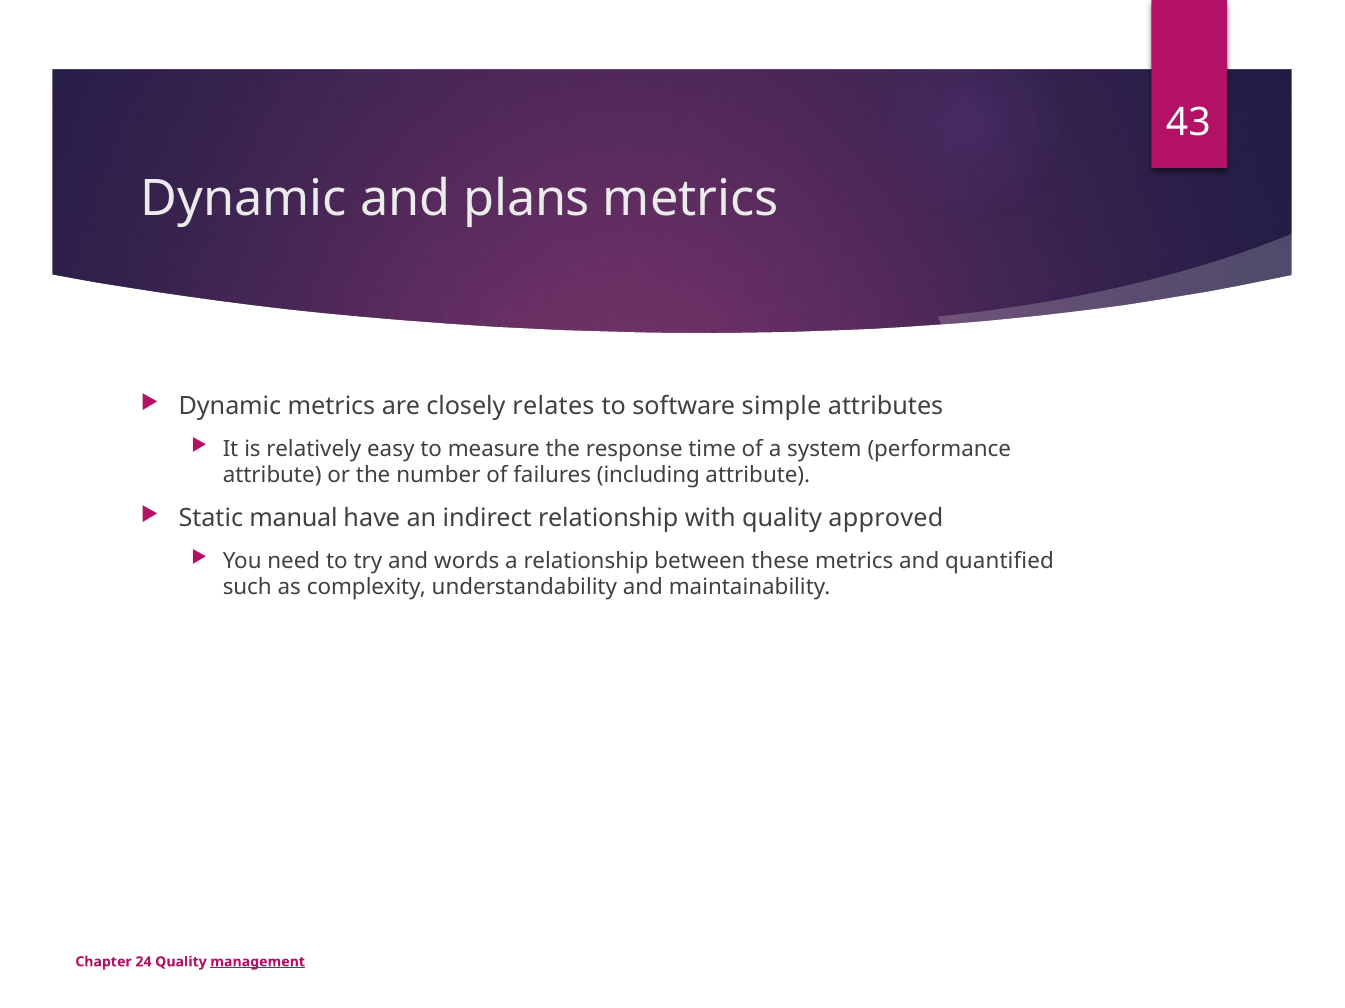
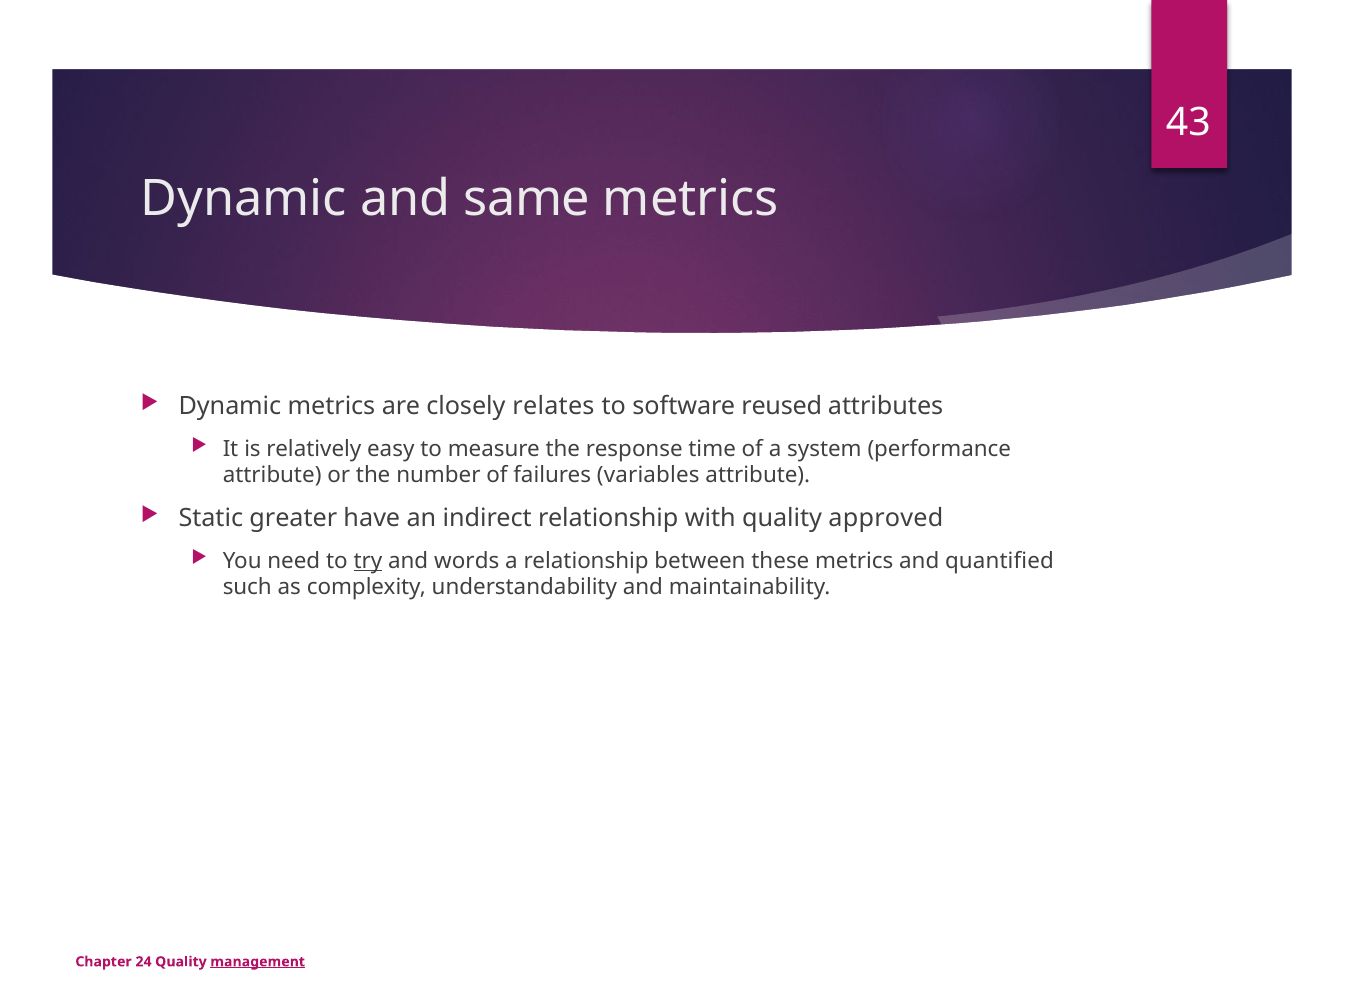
plans: plans -> same
simple: simple -> reused
including: including -> variables
manual: manual -> greater
try underline: none -> present
